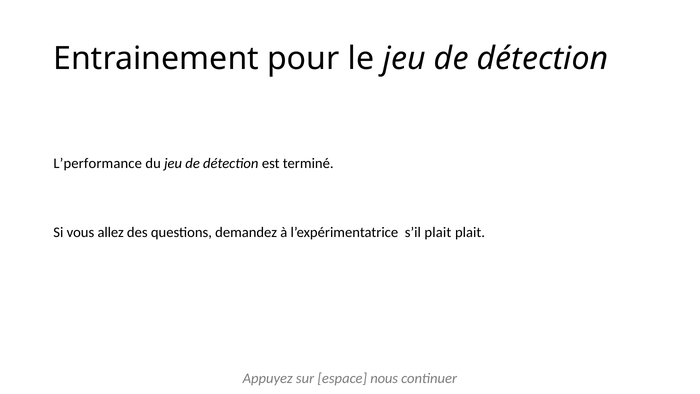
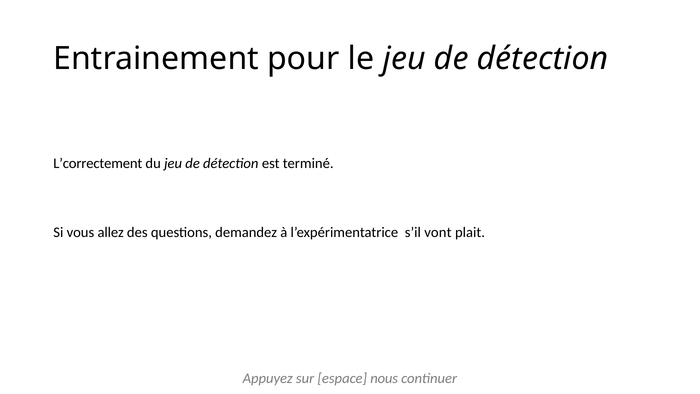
L’performance: L’performance -> L’correctement
s’il plait: plait -> vont
